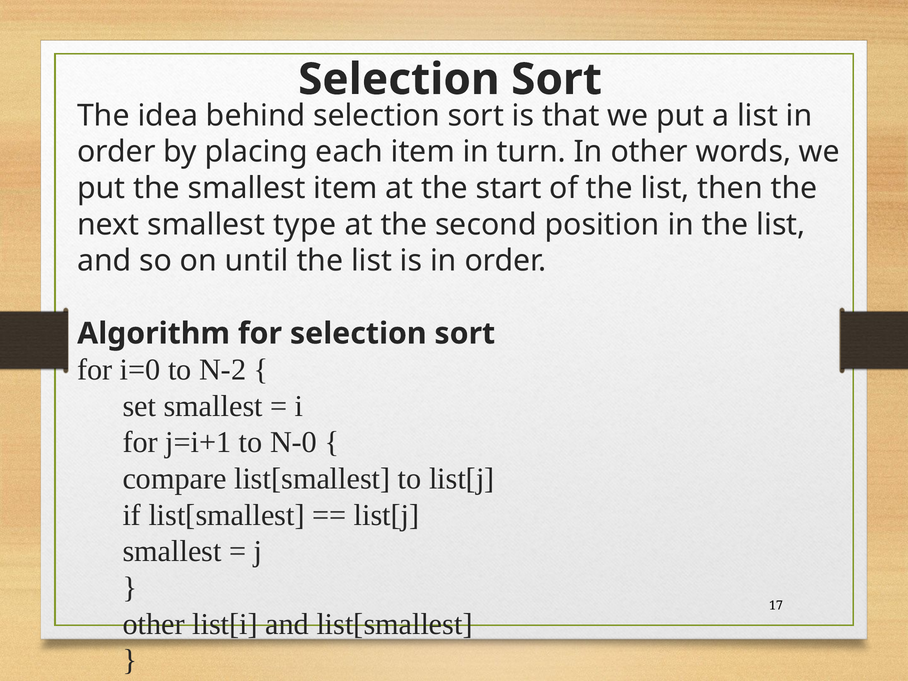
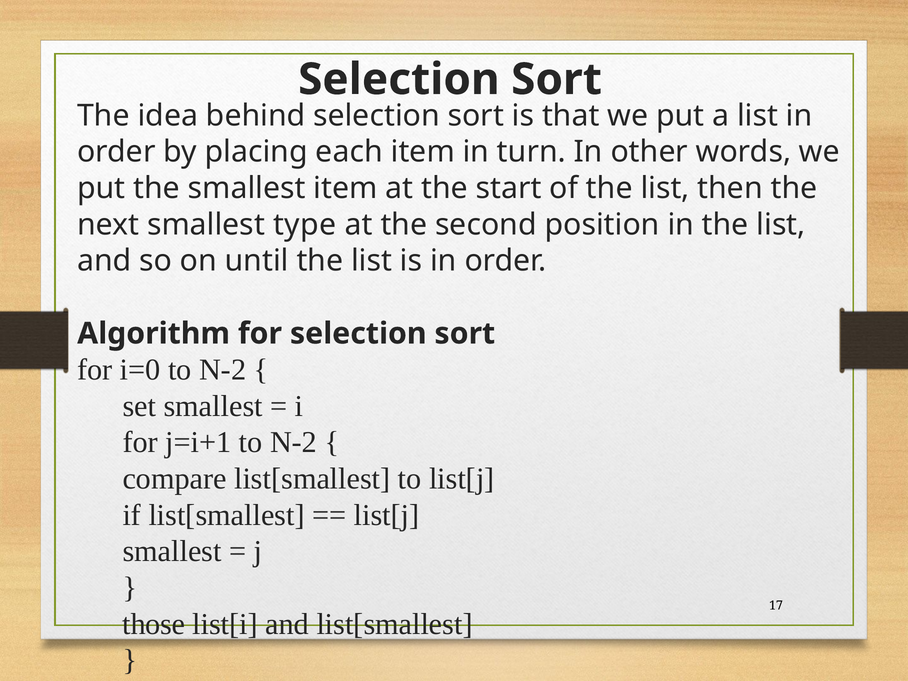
j=i+1 to N-0: N-0 -> N-2
other at (154, 624): other -> those
